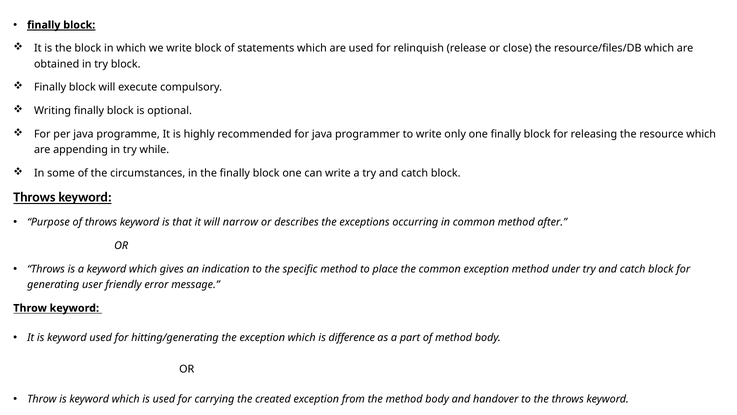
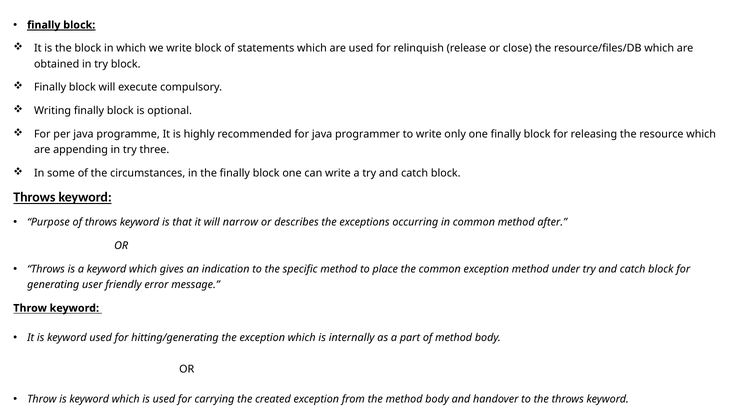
while: while -> three
difference: difference -> internally
